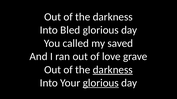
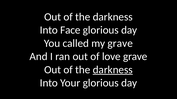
Bled: Bled -> Face
my saved: saved -> grave
glorious at (101, 83) underline: present -> none
